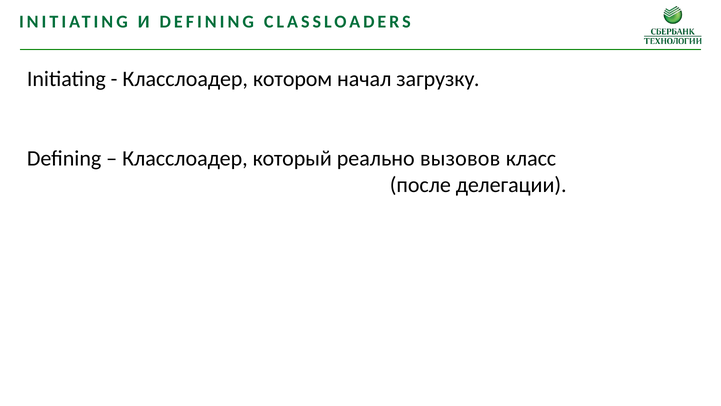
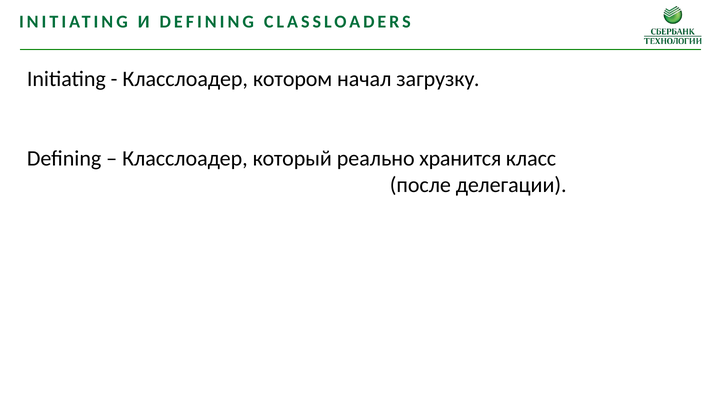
вызовов: вызовов -> хранится
